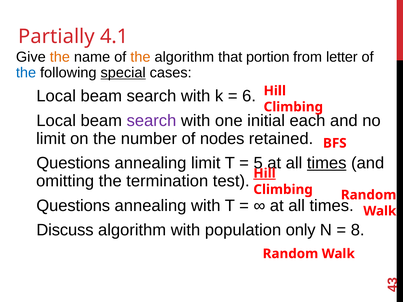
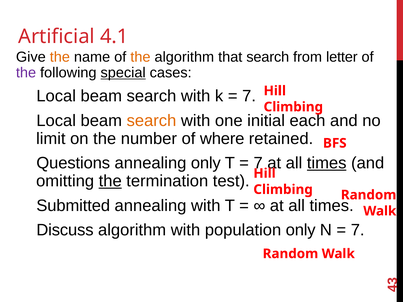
Partially: Partially -> Artificial
that portion: portion -> search
the at (26, 73) colour: blue -> purple
6 at (249, 96): 6 -> 7
search at (151, 121) colour: purple -> orange
nodes: nodes -> where
annealing limit: limit -> only
5 at (258, 163): 5 -> 7
Hill at (264, 174) underline: present -> none
the at (110, 181) underline: none -> present
Questions at (73, 206): Questions -> Submitted
8 at (358, 230): 8 -> 7
